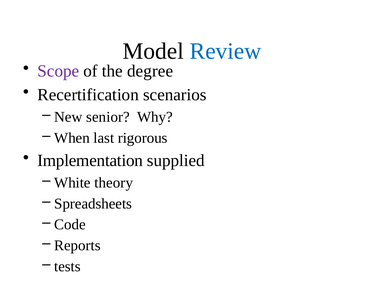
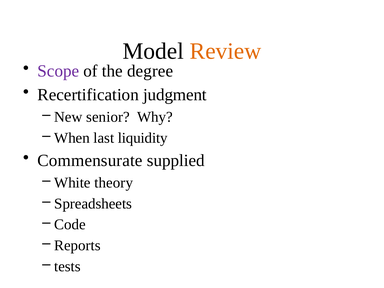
Review colour: blue -> orange
scenarios: scenarios -> judgment
rigorous: rigorous -> liquidity
Implementation: Implementation -> Commensurate
